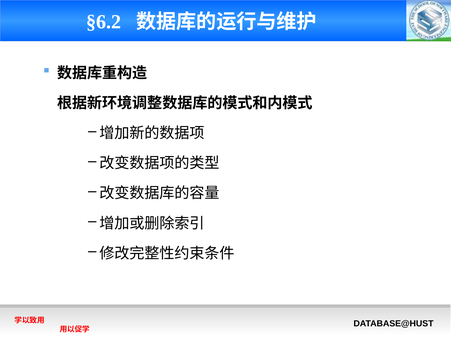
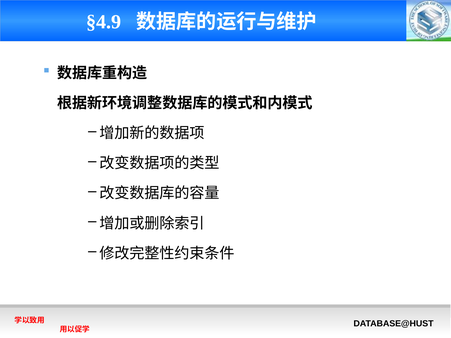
§6.2: §6.2 -> §4.9
